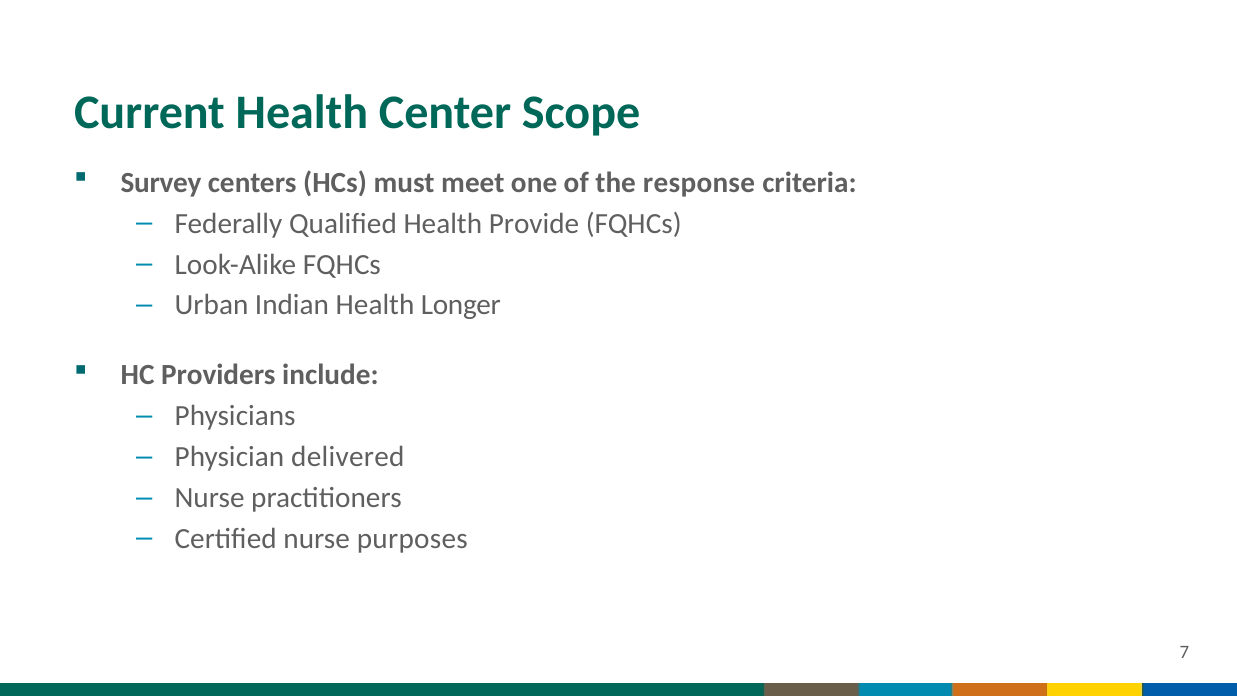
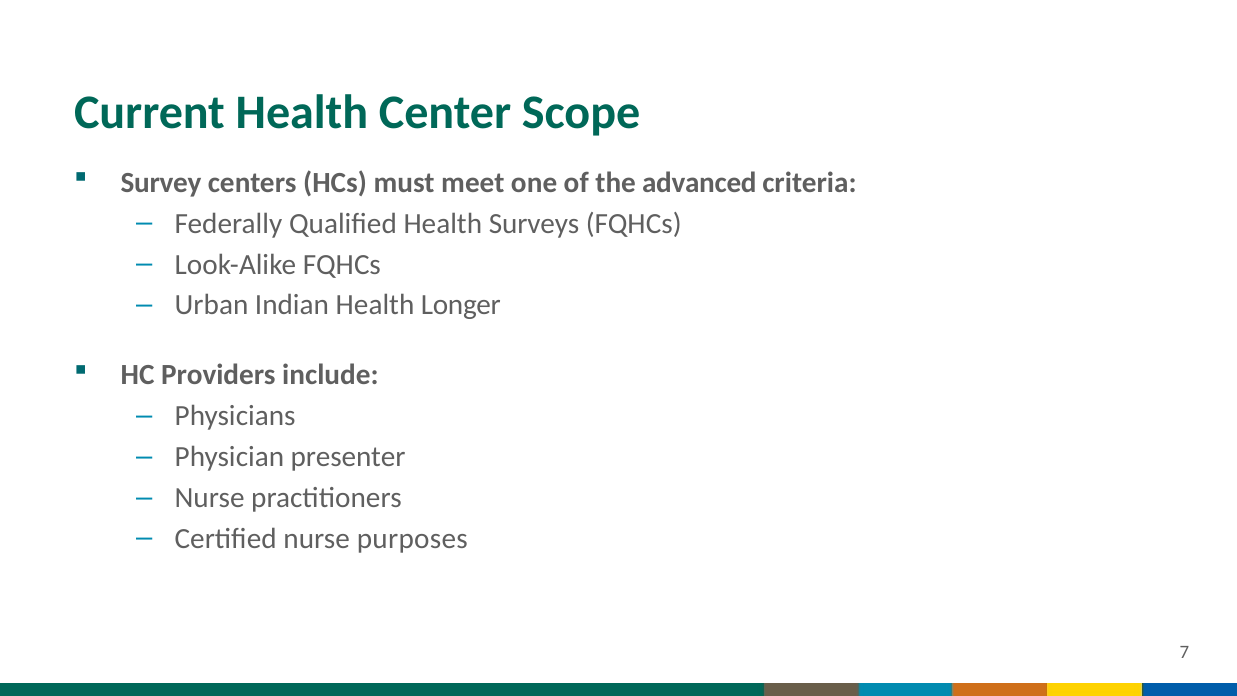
response: response -> advanced
Provide: Provide -> Surveys
delivered: delivered -> presenter
